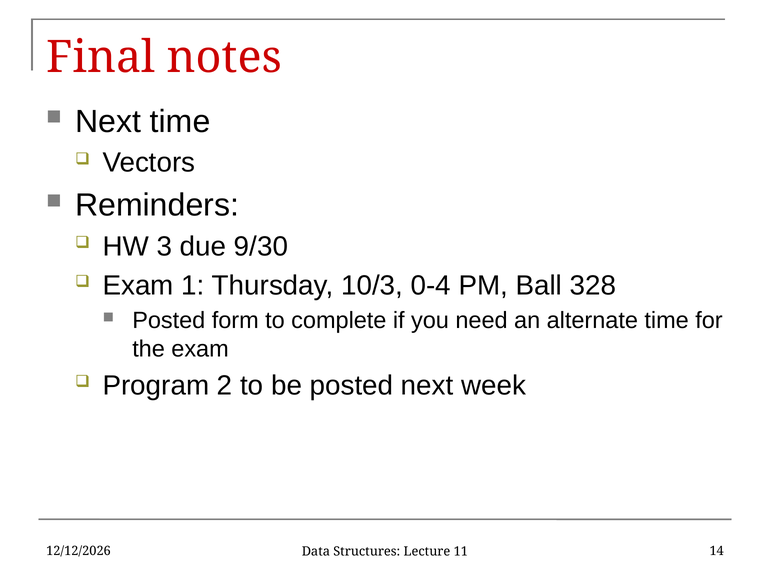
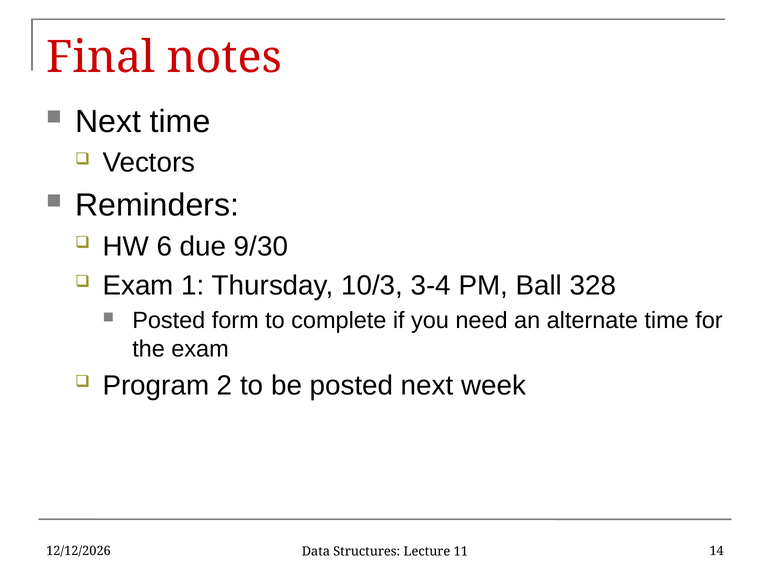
3: 3 -> 6
0-4: 0-4 -> 3-4
